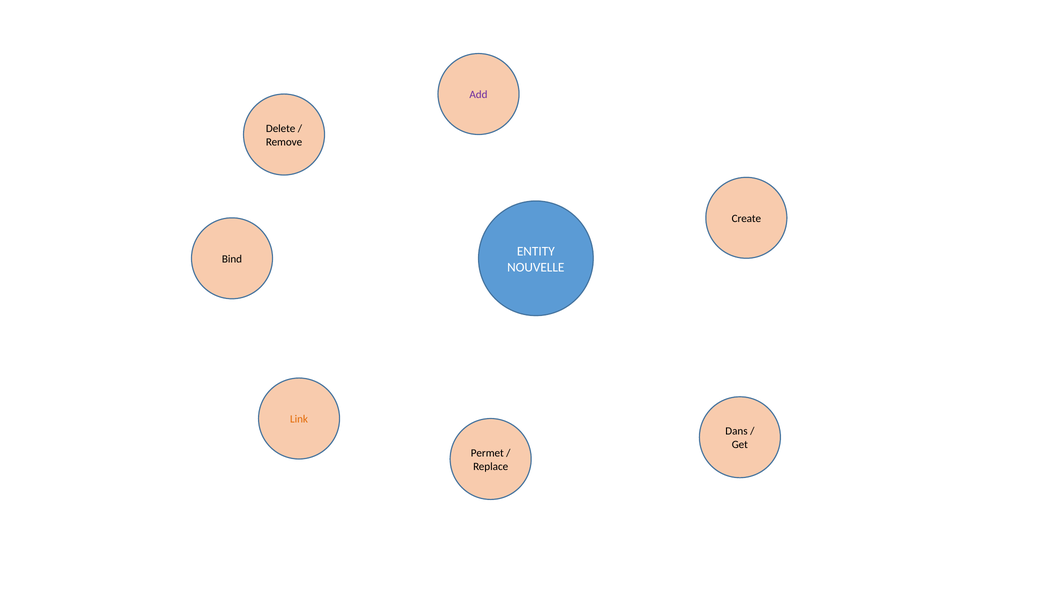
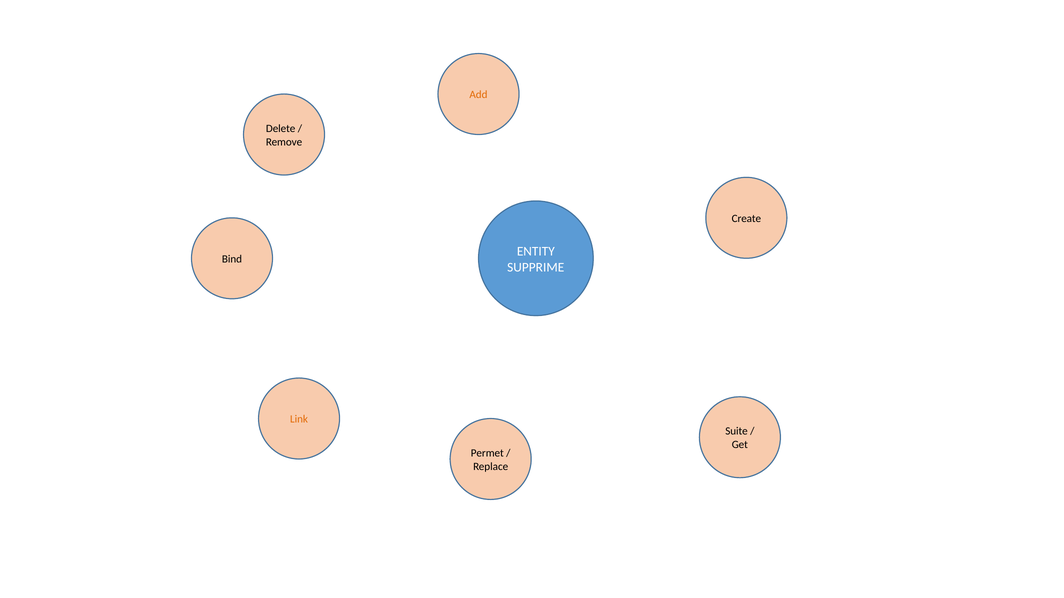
Add colour: purple -> orange
NOUVELLE: NOUVELLE -> SUPPRIME
Dans: Dans -> Suite
